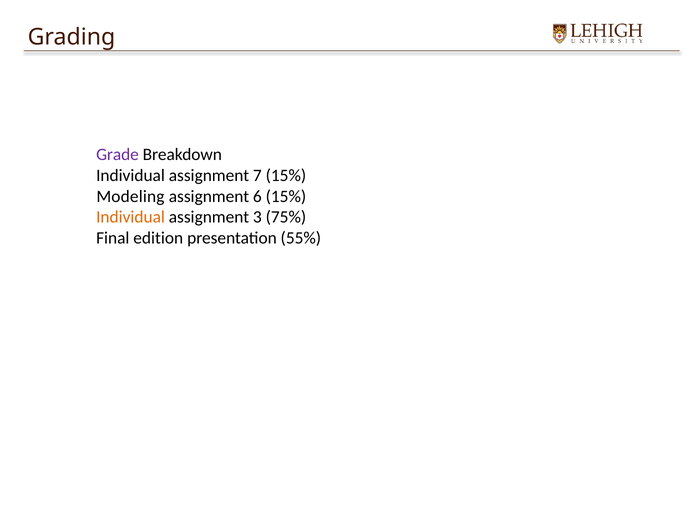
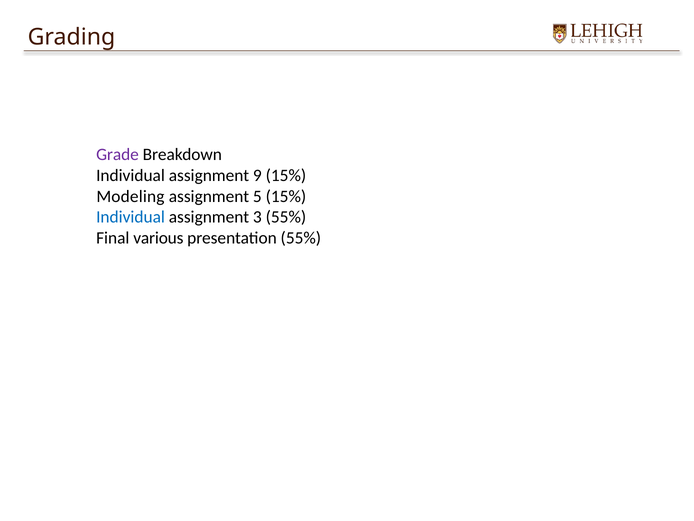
7: 7 -> 9
6: 6 -> 5
Individual at (131, 217) colour: orange -> blue
3 75%: 75% -> 55%
edition: edition -> various
